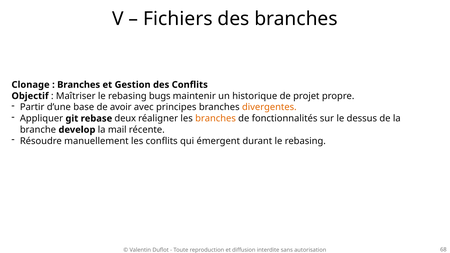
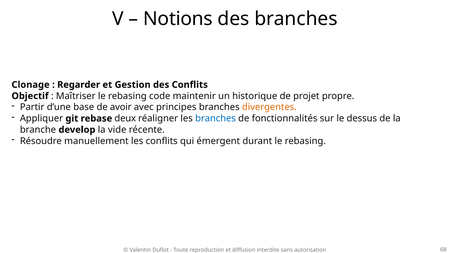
Fichiers: Fichiers -> Notions
Branches at (79, 85): Branches -> Regarder
bugs: bugs -> code
branches at (216, 119) colour: orange -> blue
mail: mail -> vide
